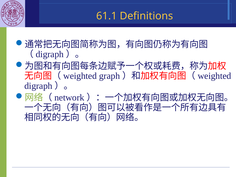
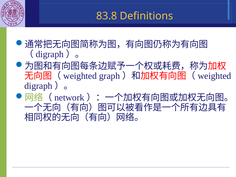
61.1: 61.1 -> 83.8
